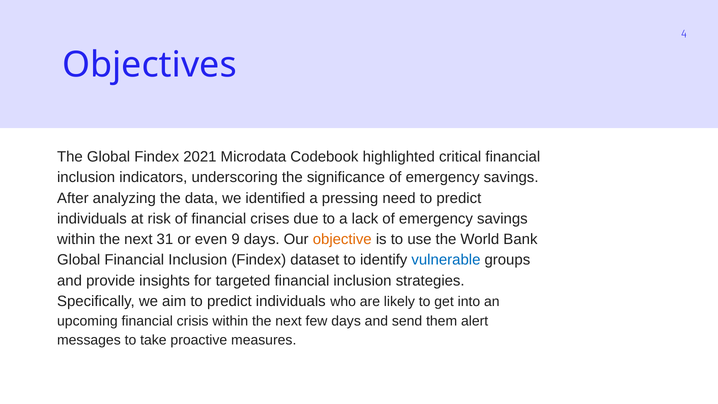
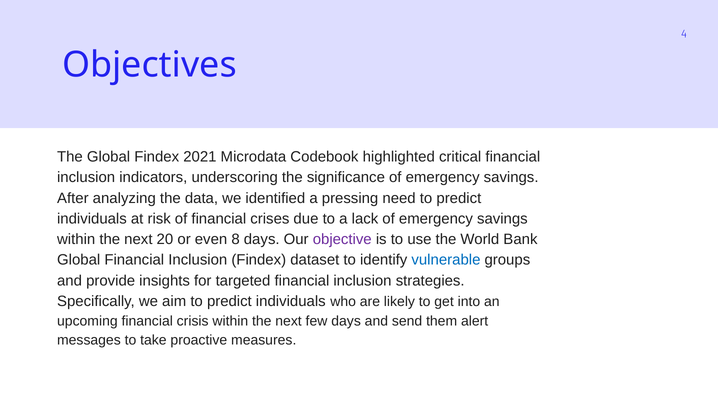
31: 31 -> 20
9: 9 -> 8
objective colour: orange -> purple
